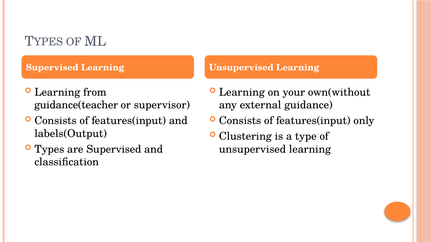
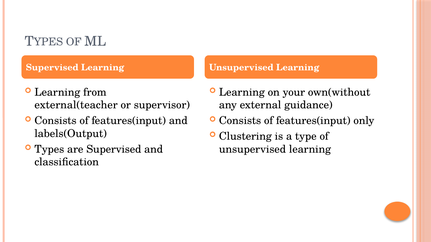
guidance(teacher: guidance(teacher -> external(teacher
